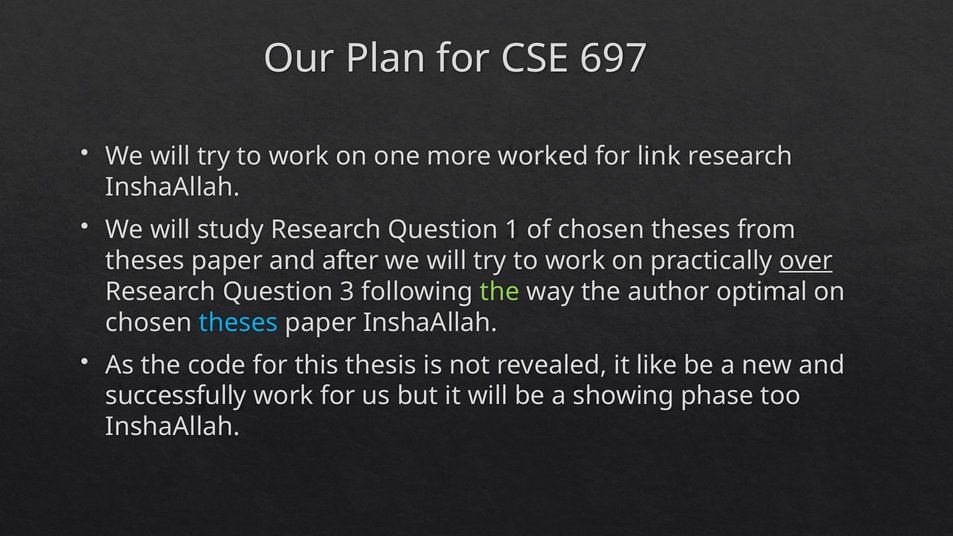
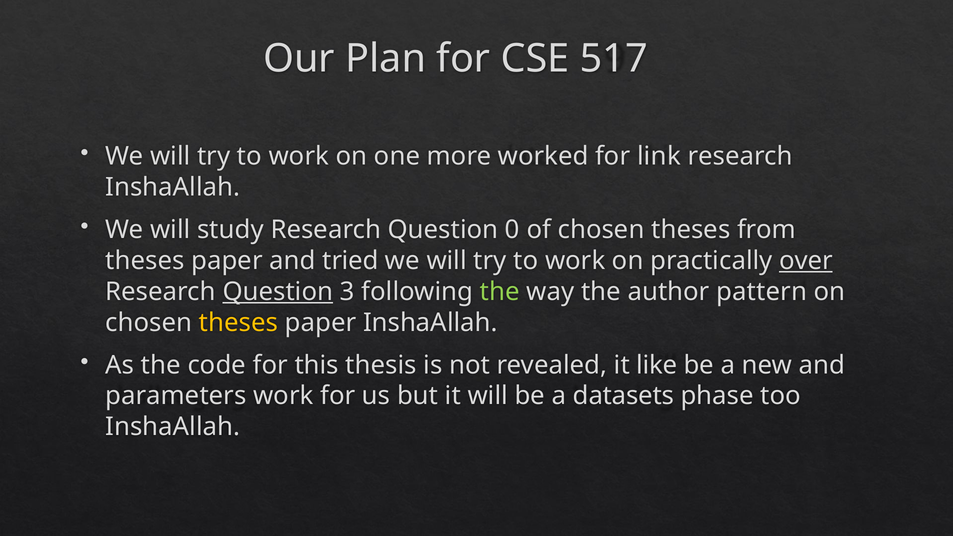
697: 697 -> 517
1: 1 -> 0
after: after -> tried
Question at (278, 292) underline: none -> present
optimal: optimal -> pattern
theses at (238, 323) colour: light blue -> yellow
successfully: successfully -> parameters
showing: showing -> datasets
